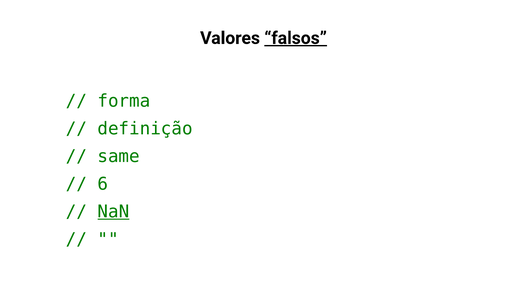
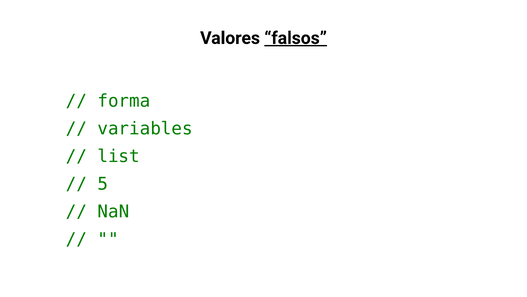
definição: definição -> variables
same: same -> list
6: 6 -> 5
NaN underline: present -> none
